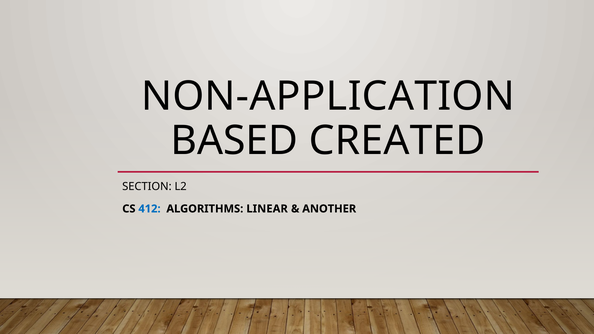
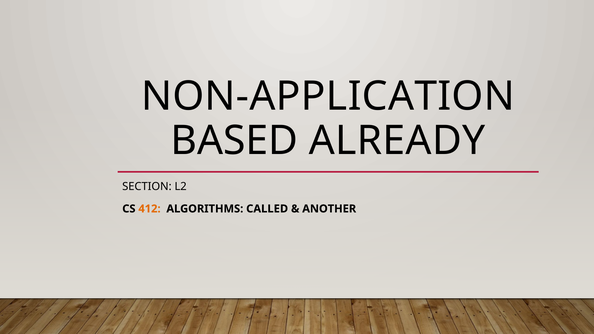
CREATED: CREATED -> ALREADY
412 colour: blue -> orange
LINEAR: LINEAR -> CALLED
